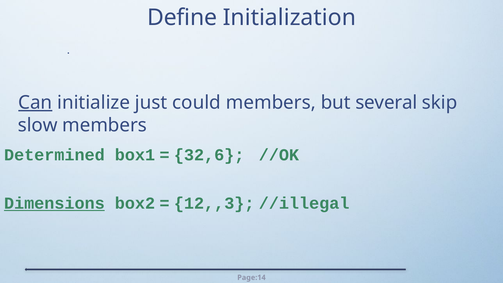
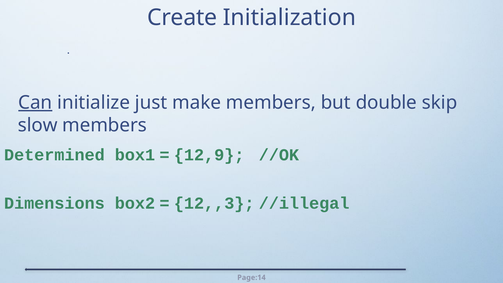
Define: Define -> Create
could: could -> make
several: several -> double
32,6: 32,6 -> 12,9
Dimensions underline: present -> none
